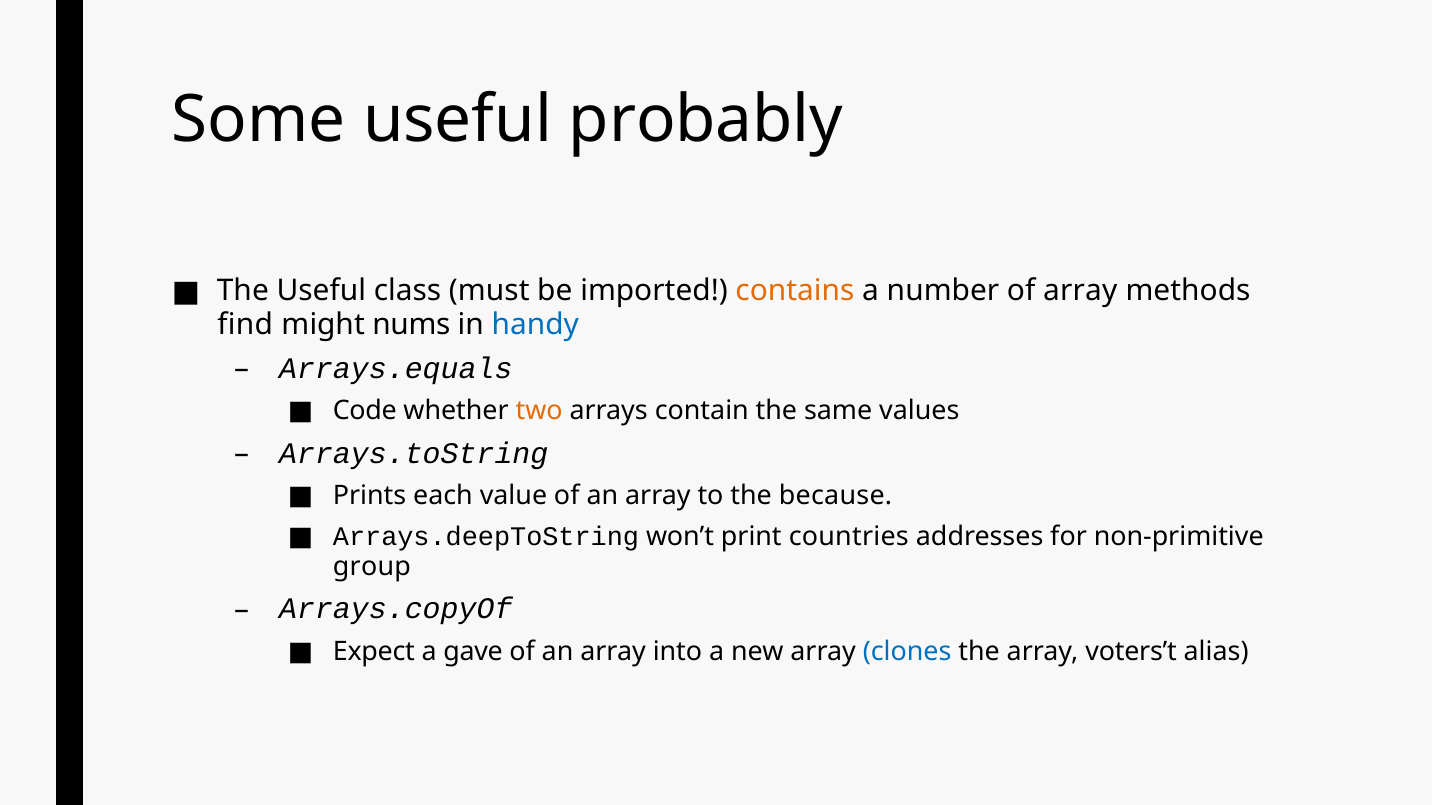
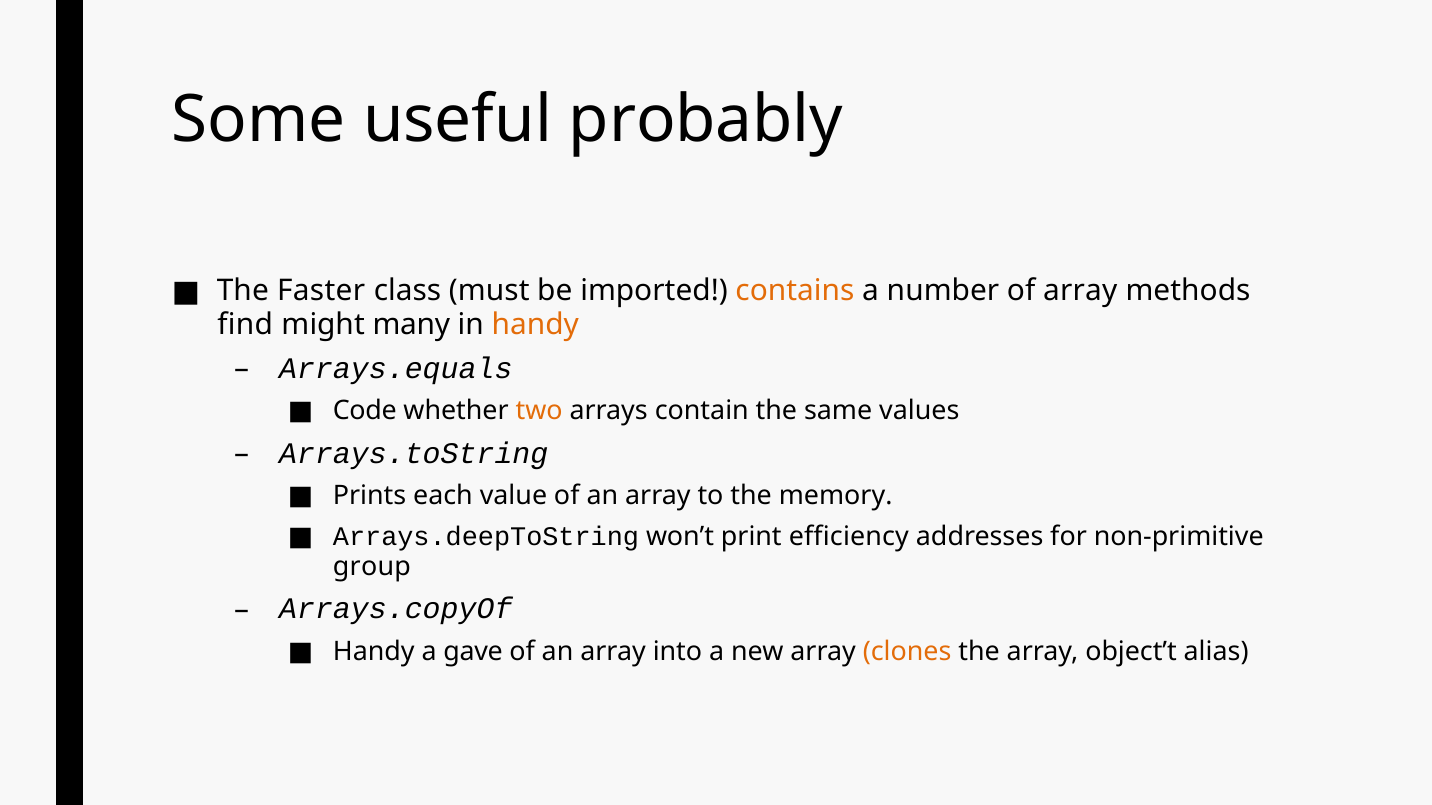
The Useful: Useful -> Faster
nums: nums -> many
handy at (535, 325) colour: blue -> orange
because: because -> memory
countries: countries -> efficiency
Expect at (374, 652): Expect -> Handy
clones colour: blue -> orange
voters’t: voters’t -> object’t
